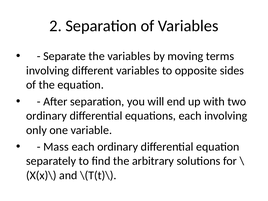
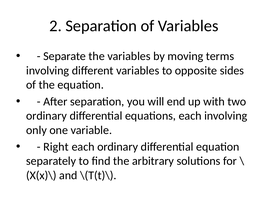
Mass: Mass -> Right
